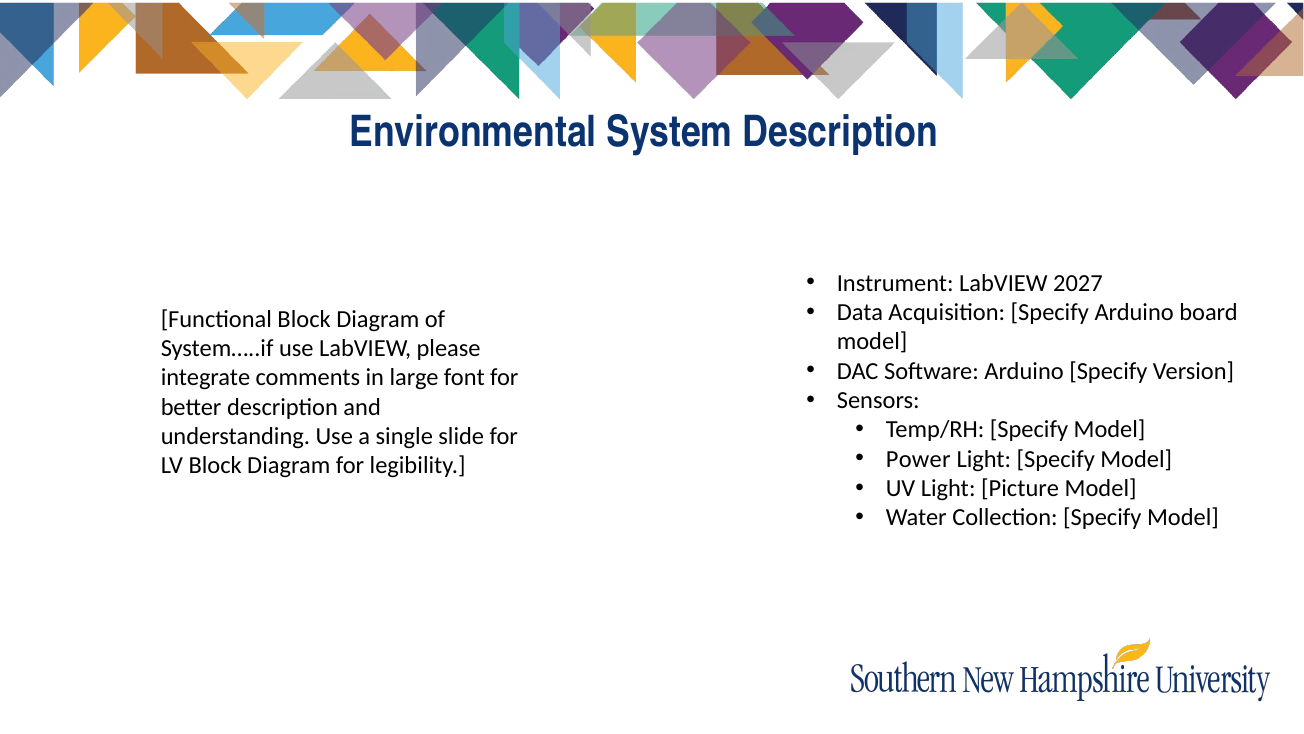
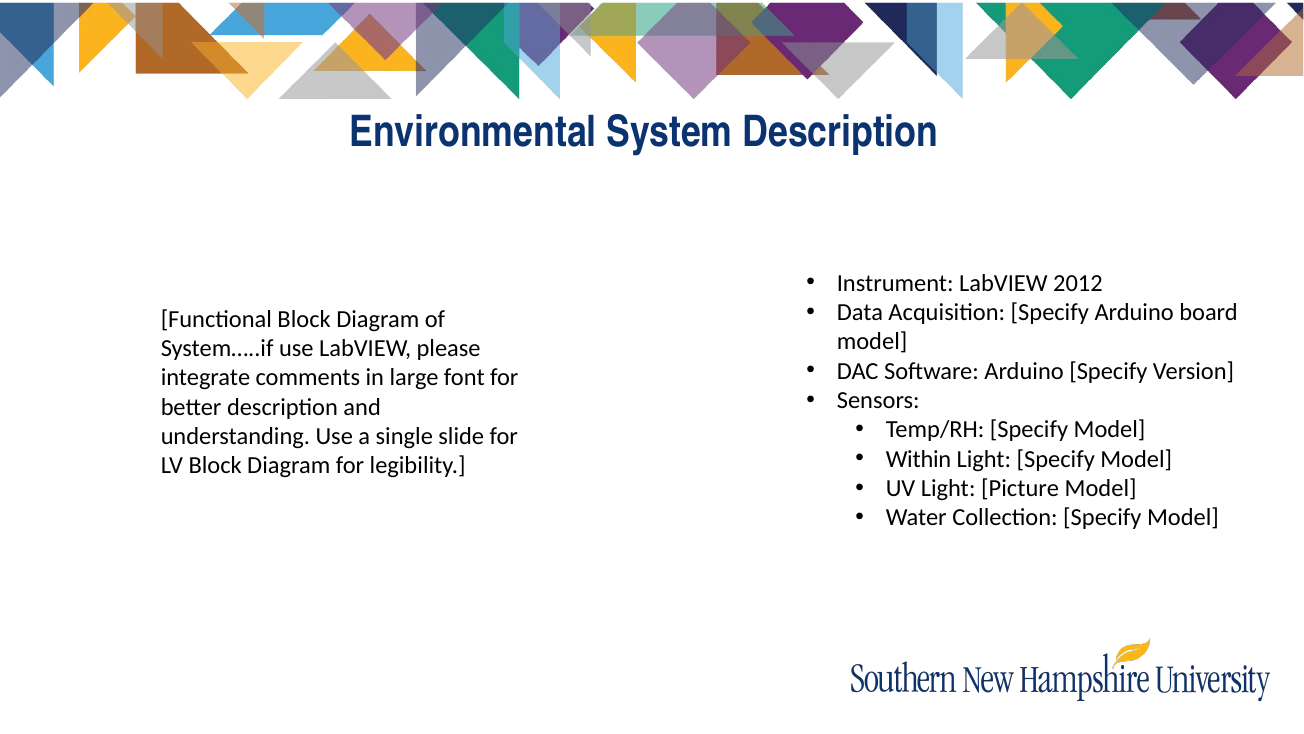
2027: 2027 -> 2012
Power: Power -> Within
